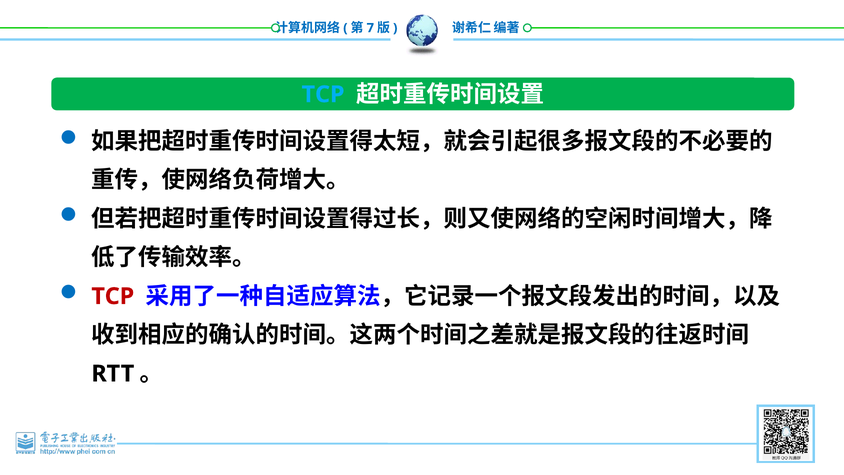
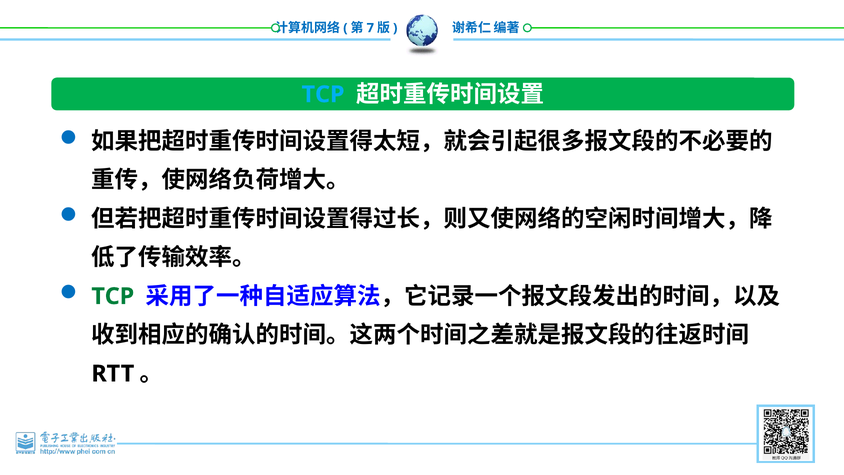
TCP at (113, 296) colour: red -> green
